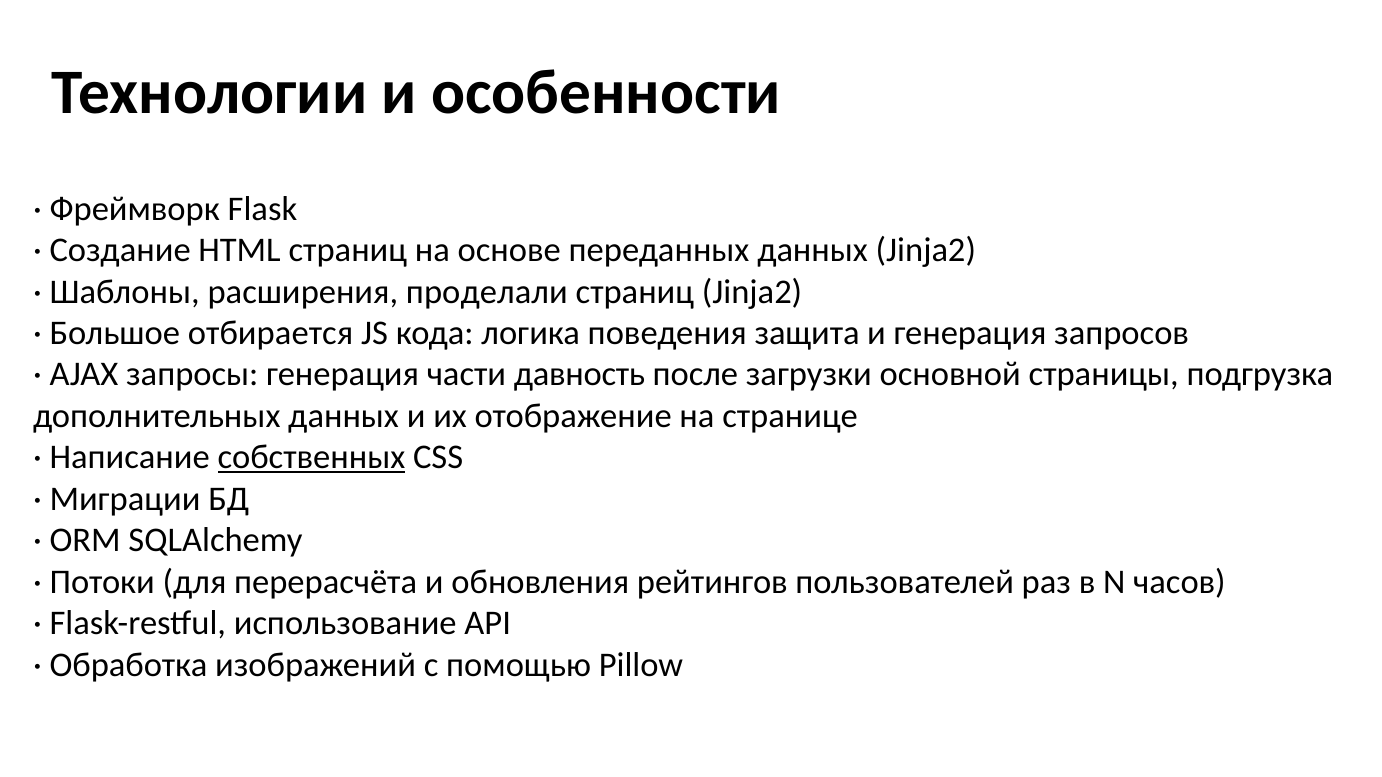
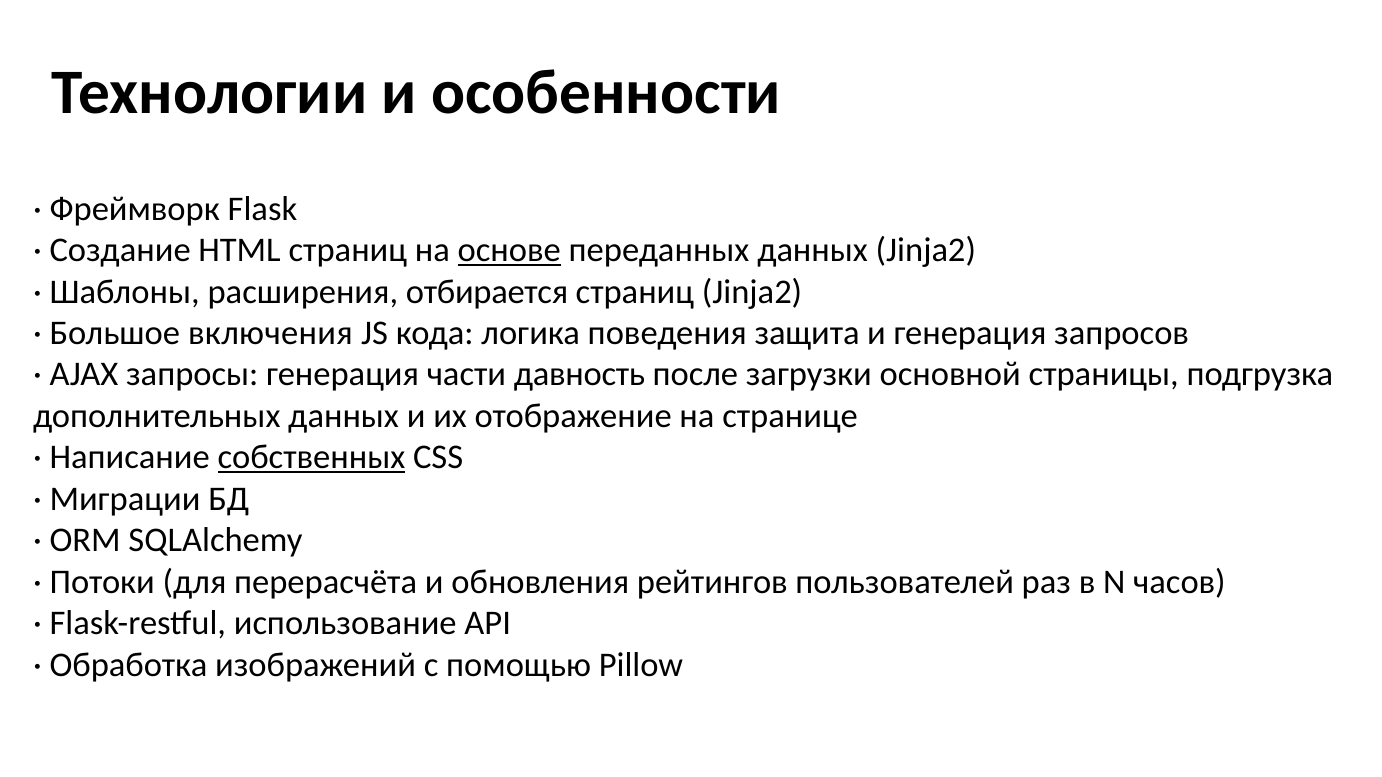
основе underline: none -> present
проделали: проделали -> отбирается
отбирается: отбирается -> включения
